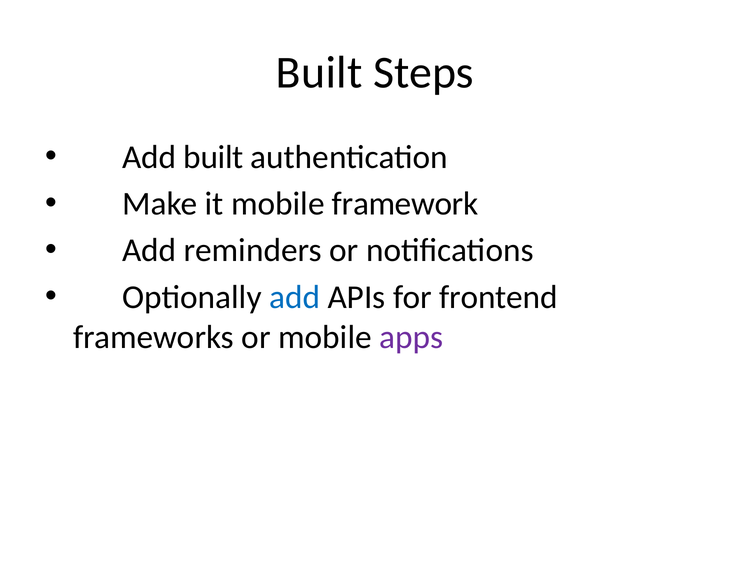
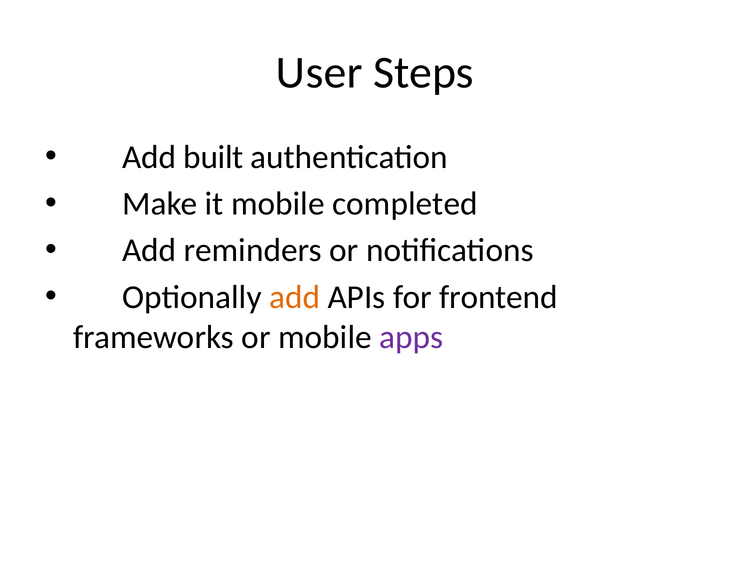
Built at (319, 73): Built -> User
framework: framework -> completed
add colour: blue -> orange
